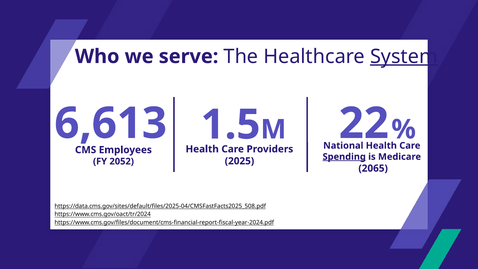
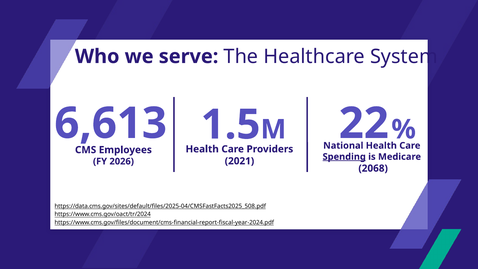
System underline: present -> none
2025: 2025 -> 2021
2052: 2052 -> 2026
2065: 2065 -> 2068
